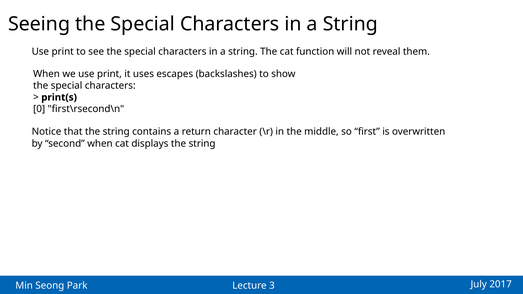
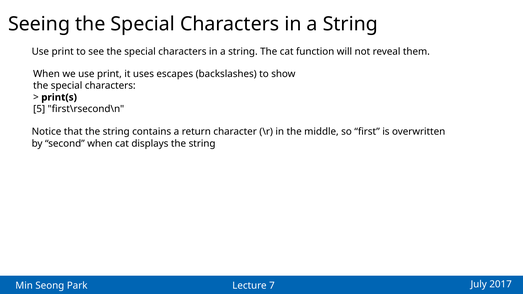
0: 0 -> 5
3: 3 -> 7
